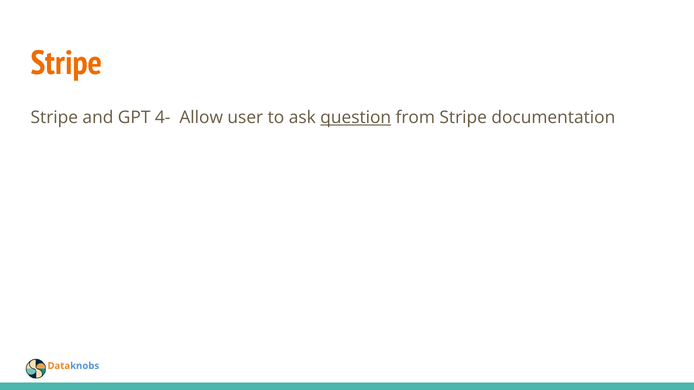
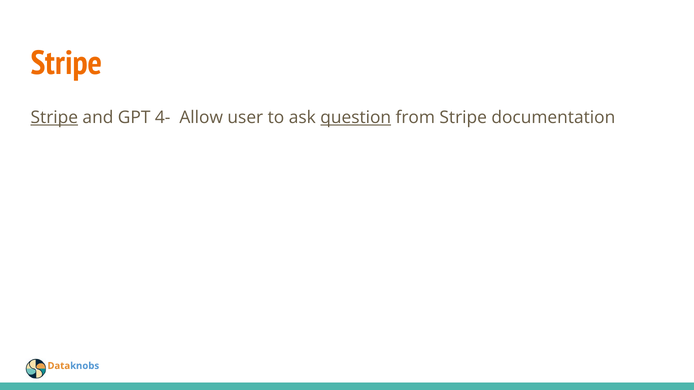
Stripe at (54, 118) underline: none -> present
